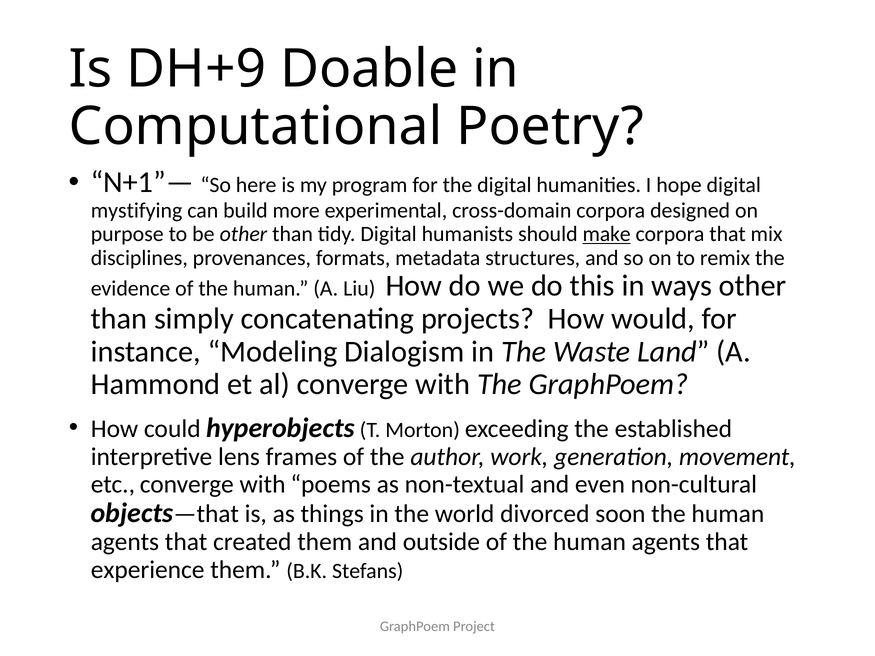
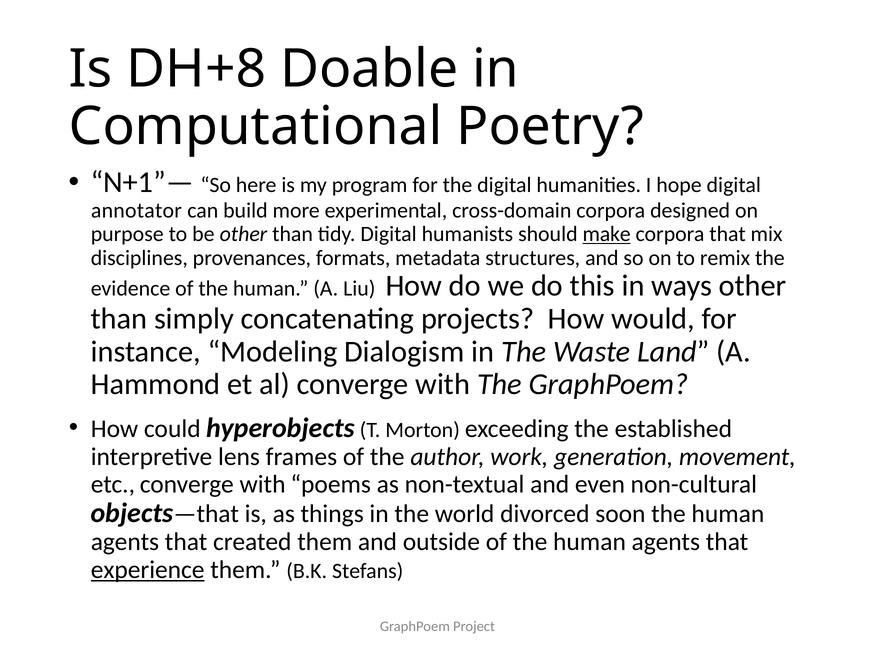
DH+9: DH+9 -> DH+8
mystifying: mystifying -> annotator
experience underline: none -> present
